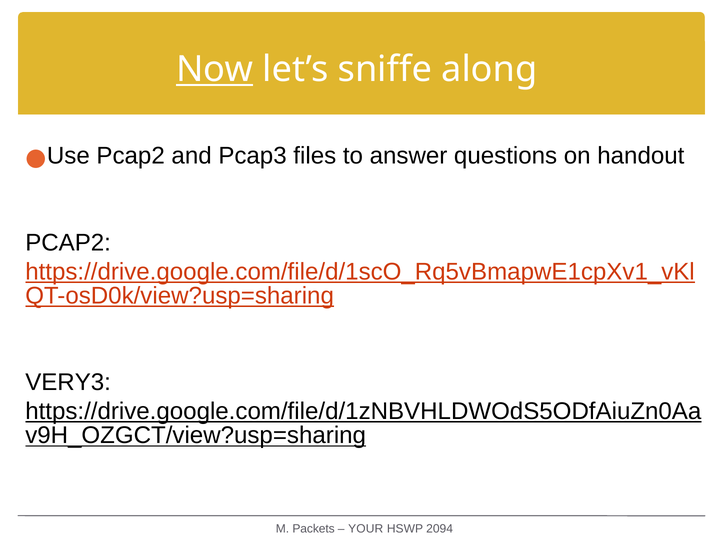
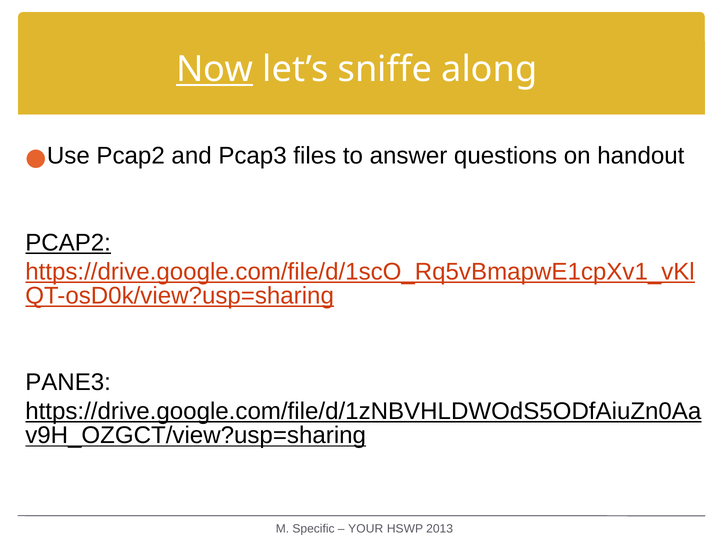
PCAP2 at (68, 243) underline: none -> present
VERY3: VERY3 -> PANE3
Packets: Packets -> Specific
2094: 2094 -> 2013
